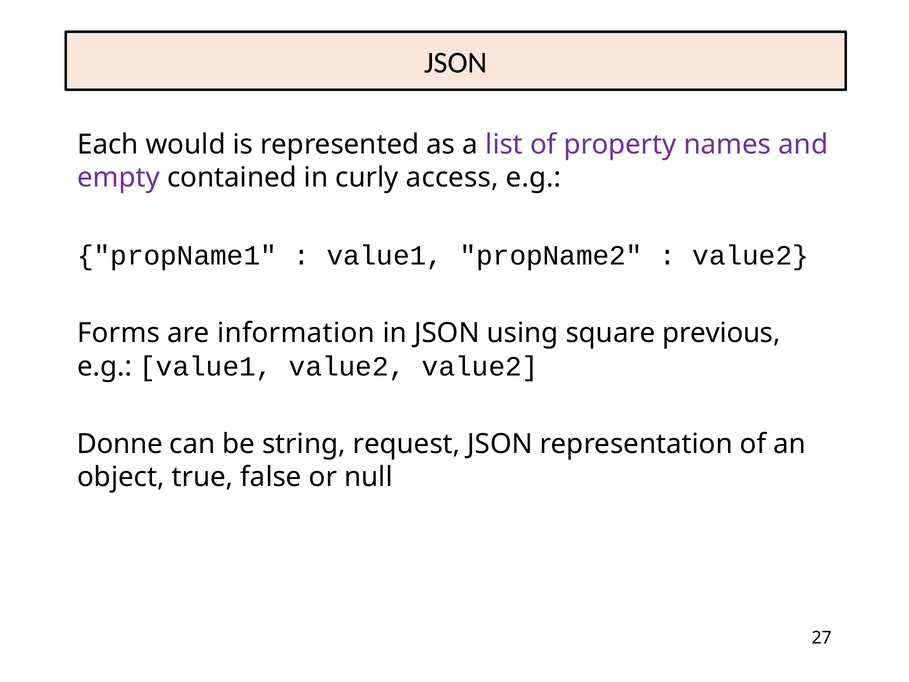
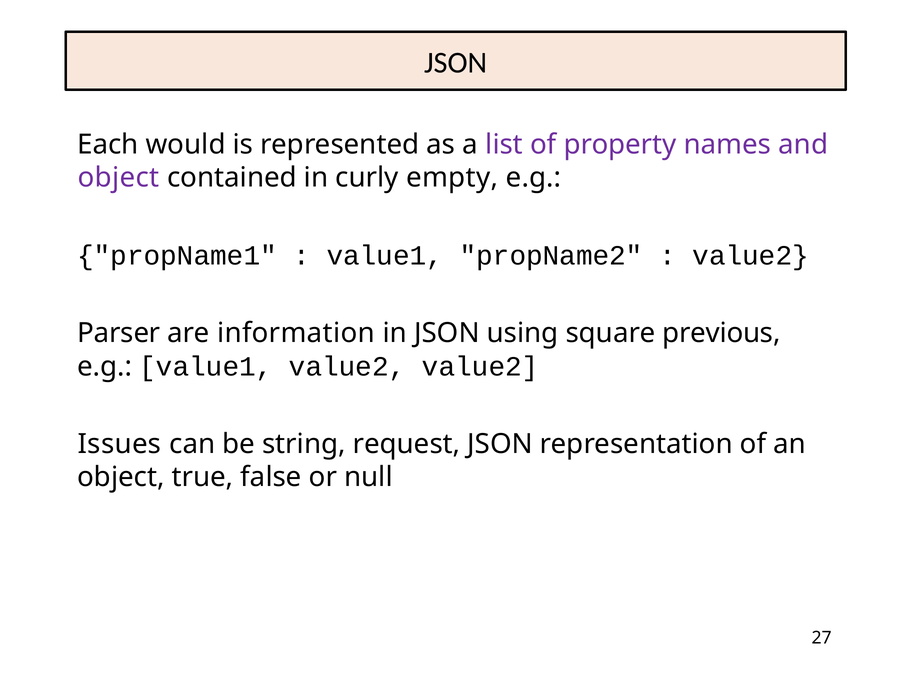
empty at (119, 178): empty -> object
access: access -> empty
Forms: Forms -> Parser
Donne: Donne -> Issues
